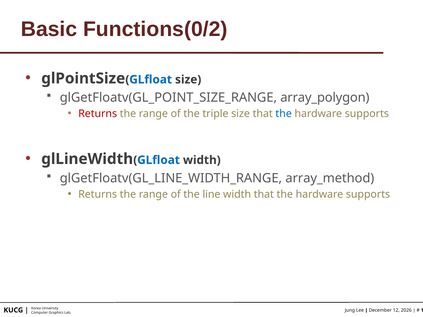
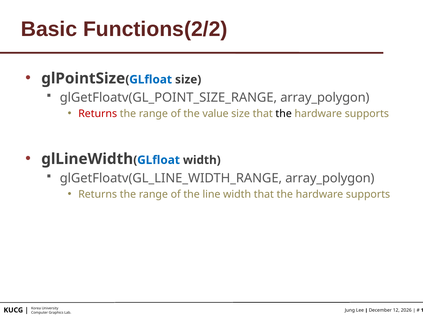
Functions(0/2: Functions(0/2 -> Functions(2/2
triple: triple -> value
the at (284, 114) colour: blue -> black
glGetFloatv(GL_LINE_WIDTH_RANGE array_method: array_method -> array_polygon
